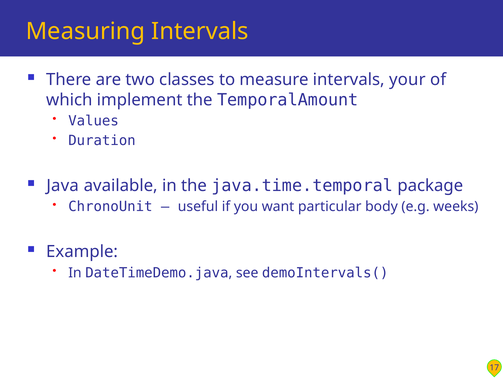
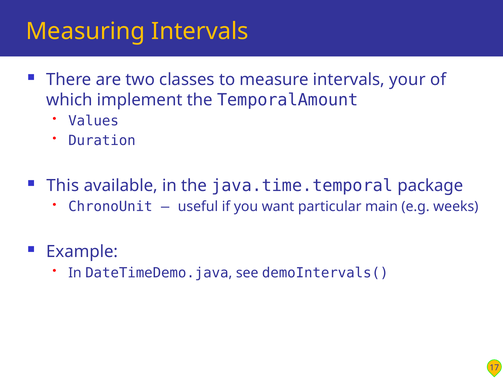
Java: Java -> This
body: body -> main
